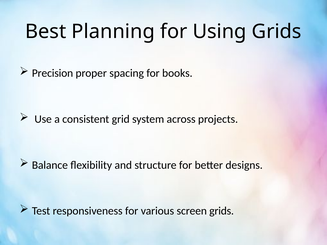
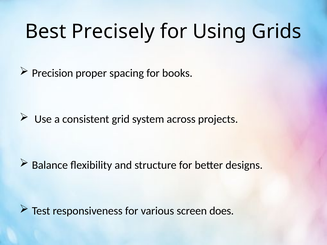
Planning: Planning -> Precisely
screen grids: grids -> does
